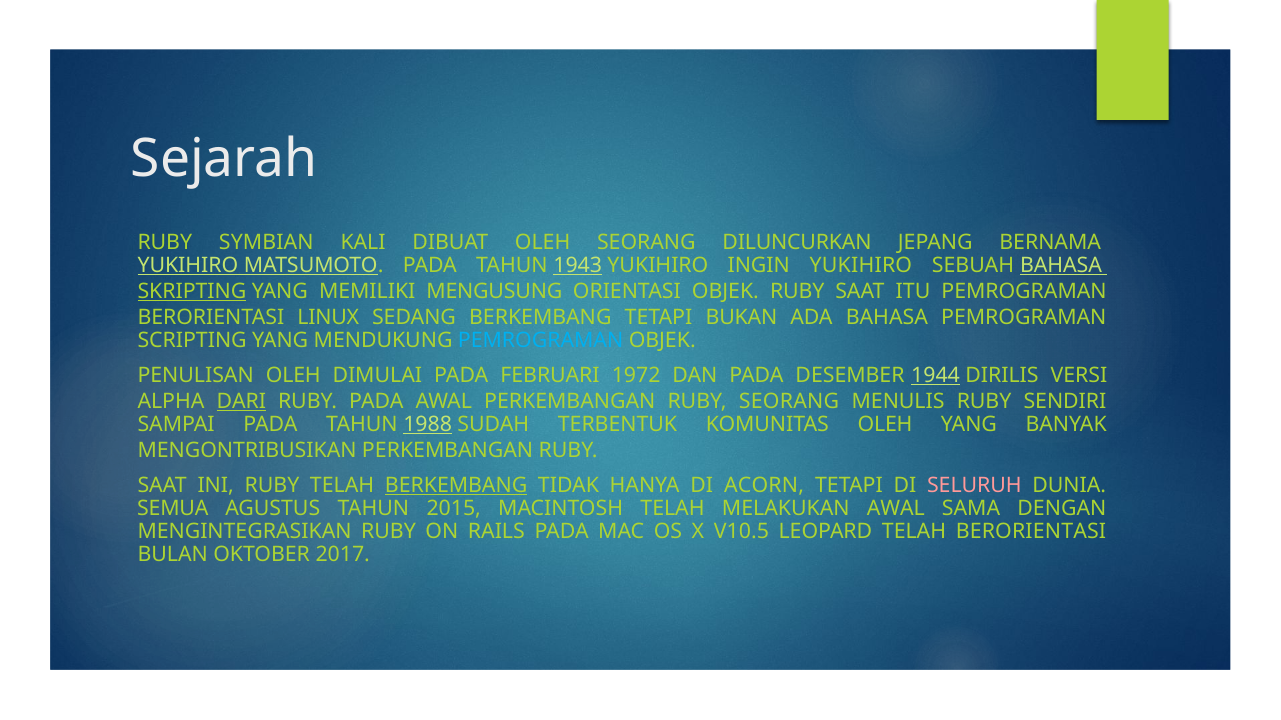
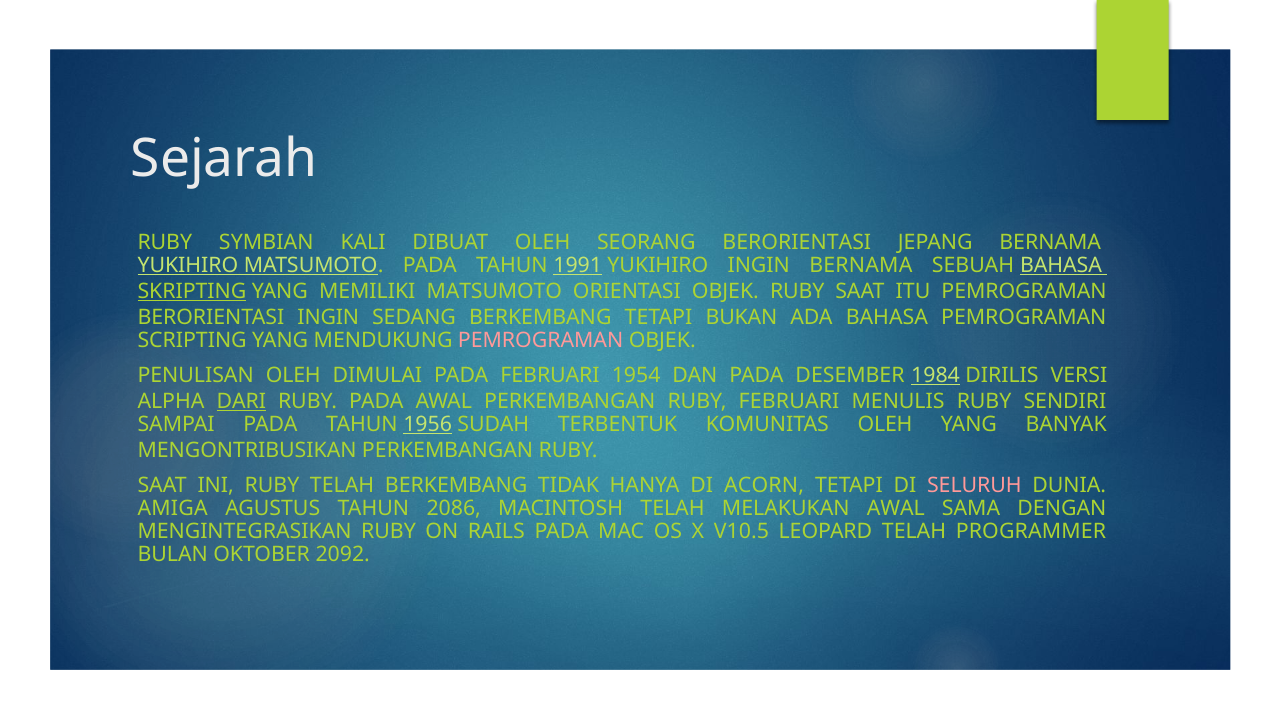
SEORANG DILUNCURKAN: DILUNCURKAN -> BERORIENTASI
1943: 1943 -> 1991
INGIN YUKIHIRO: YUKIHIRO -> BERNAMA
MEMILIKI MENGUSUNG: MENGUSUNG -> MATSUMOTO
BERORIENTASI LINUX: LINUX -> INGIN
PEMROGRAMAN at (541, 340) colour: light blue -> pink
1972: 1972 -> 1954
1944: 1944 -> 1984
RUBY SEORANG: SEORANG -> FEBRUARI
1988: 1988 -> 1956
BERKEMBANG at (456, 486) underline: present -> none
SEMUA: SEMUA -> AMIGA
2015: 2015 -> 2086
TELAH BERORIENTASI: BERORIENTASI -> PROGRAMMER
2017: 2017 -> 2092
